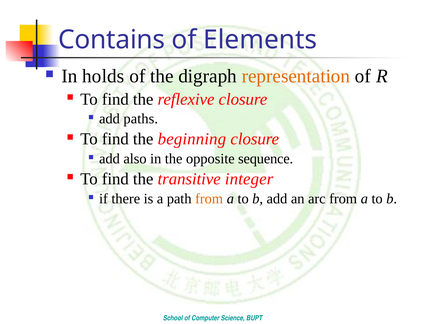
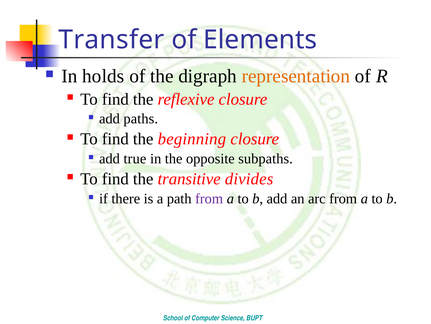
Contains: Contains -> Transfer
also: also -> true
sequence: sequence -> subpaths
integer: integer -> divides
from at (209, 198) colour: orange -> purple
